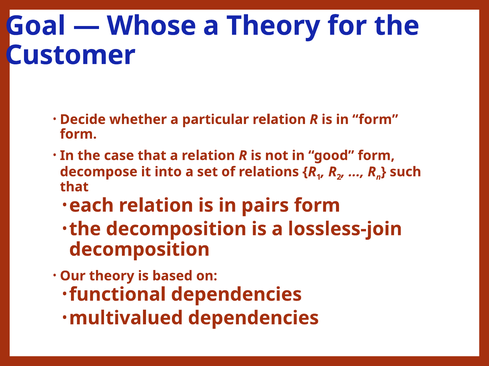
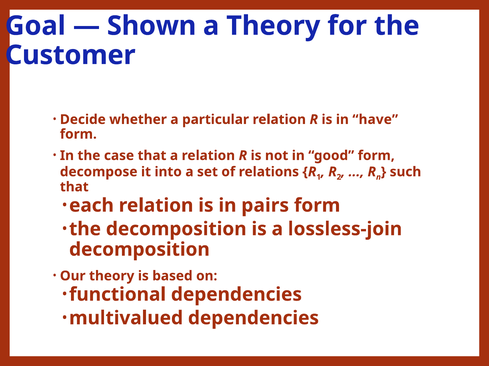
Whose: Whose -> Shown
in form: form -> have
